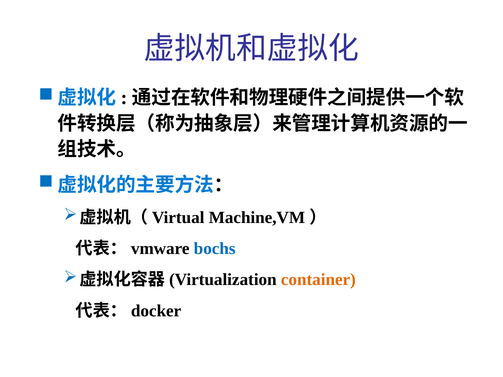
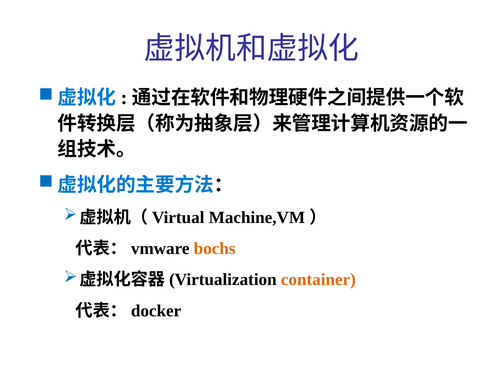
bochs colour: blue -> orange
